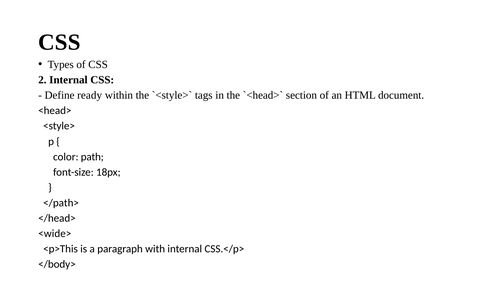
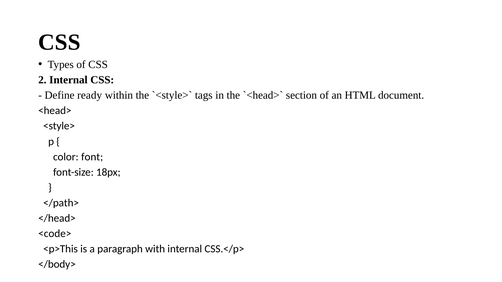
path: path -> font
<wide>: <wide> -> <code>
